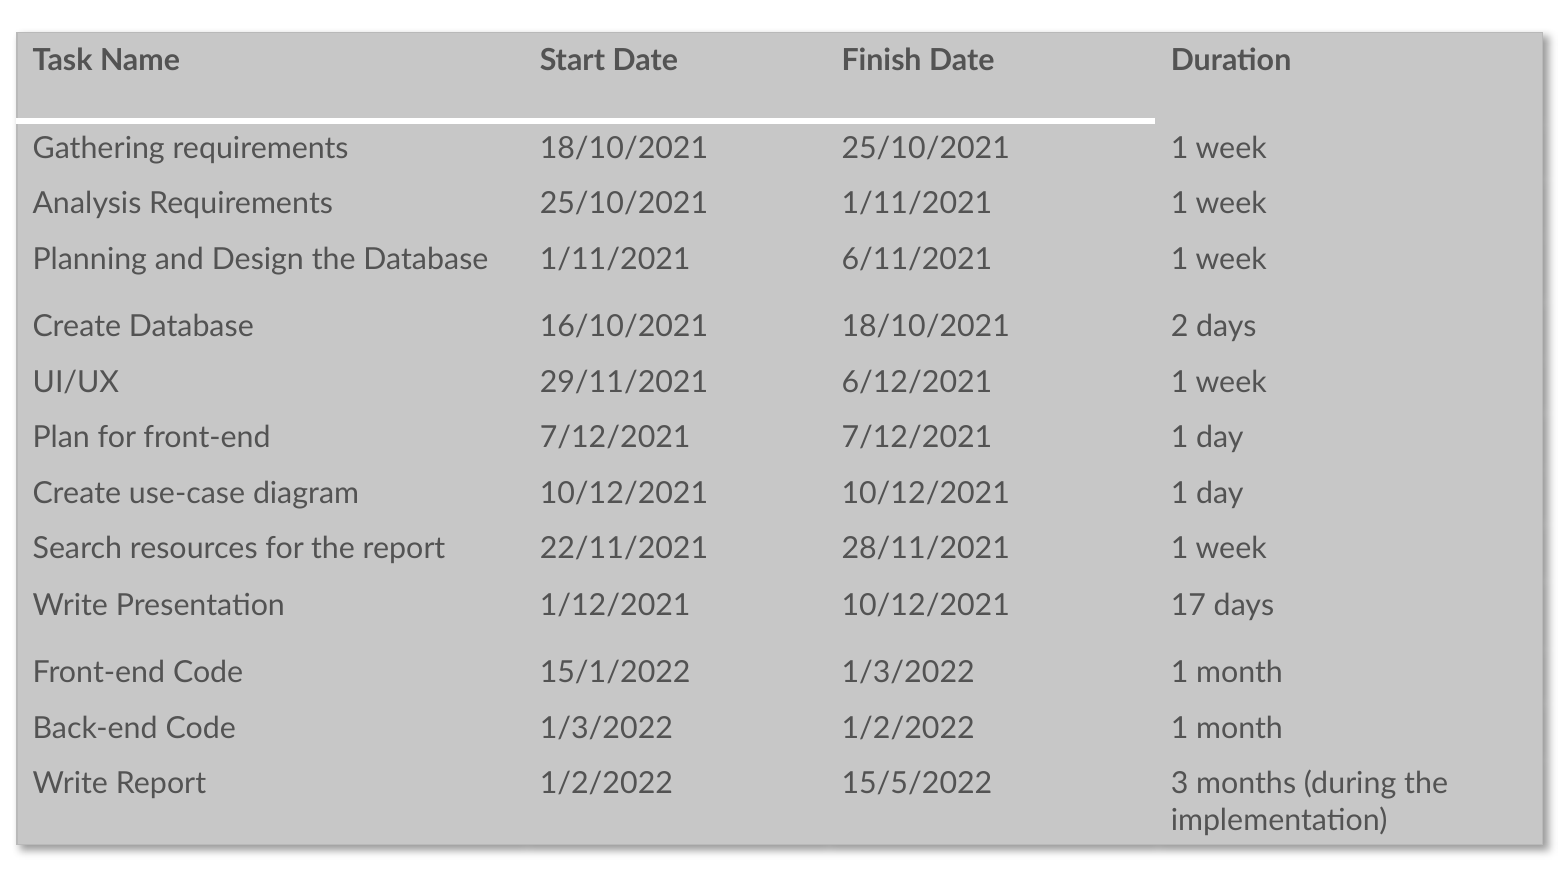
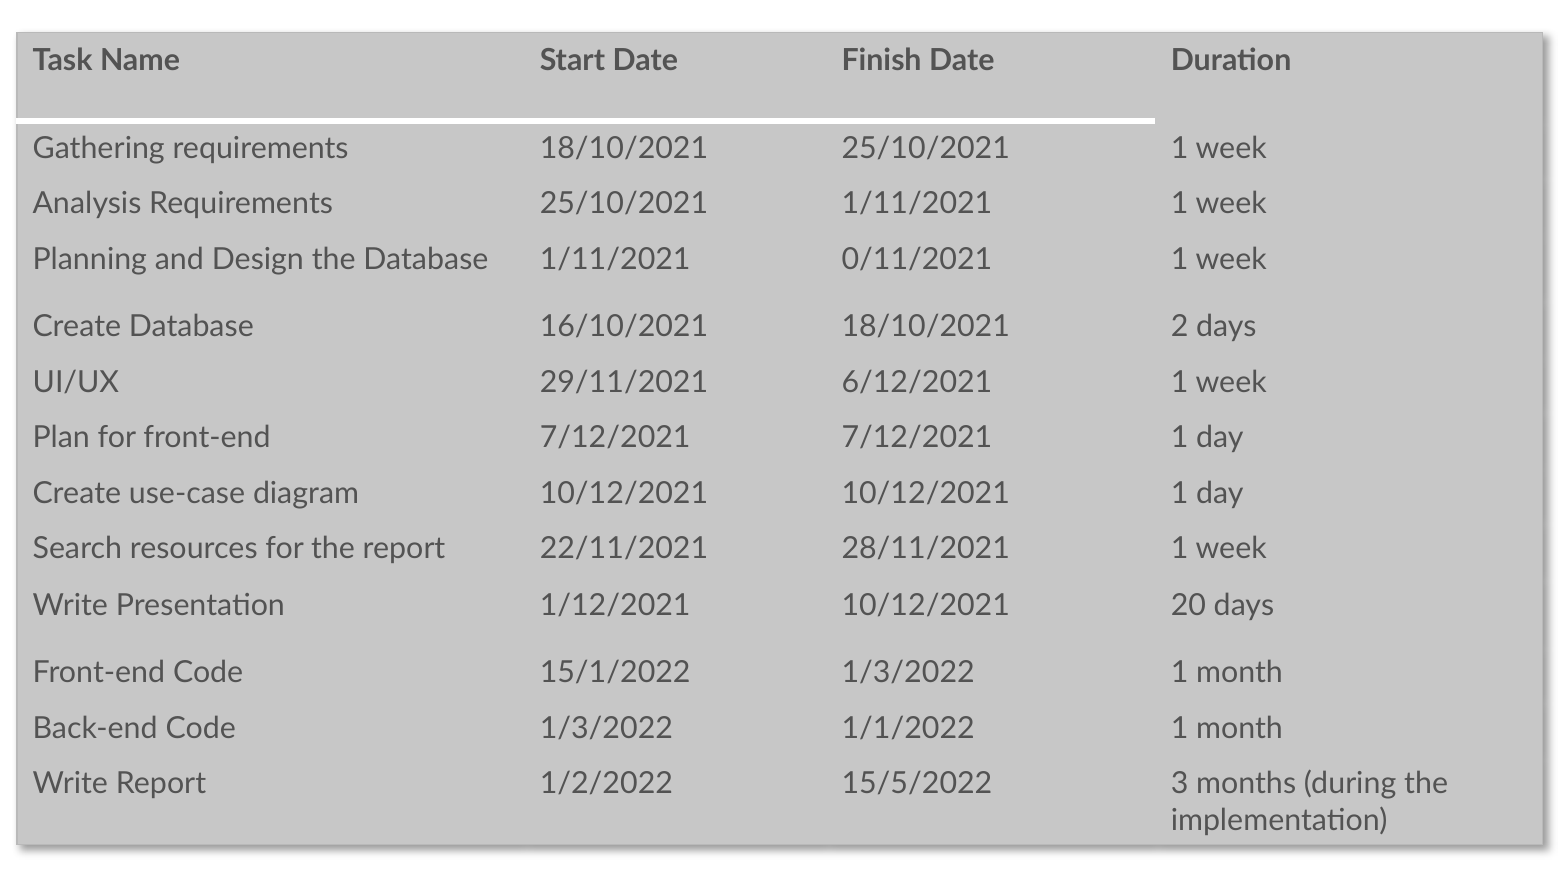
6/11/2021: 6/11/2021 -> 0/11/2021
17: 17 -> 20
1/3/2022 1/2/2022: 1/2/2022 -> 1/1/2022
